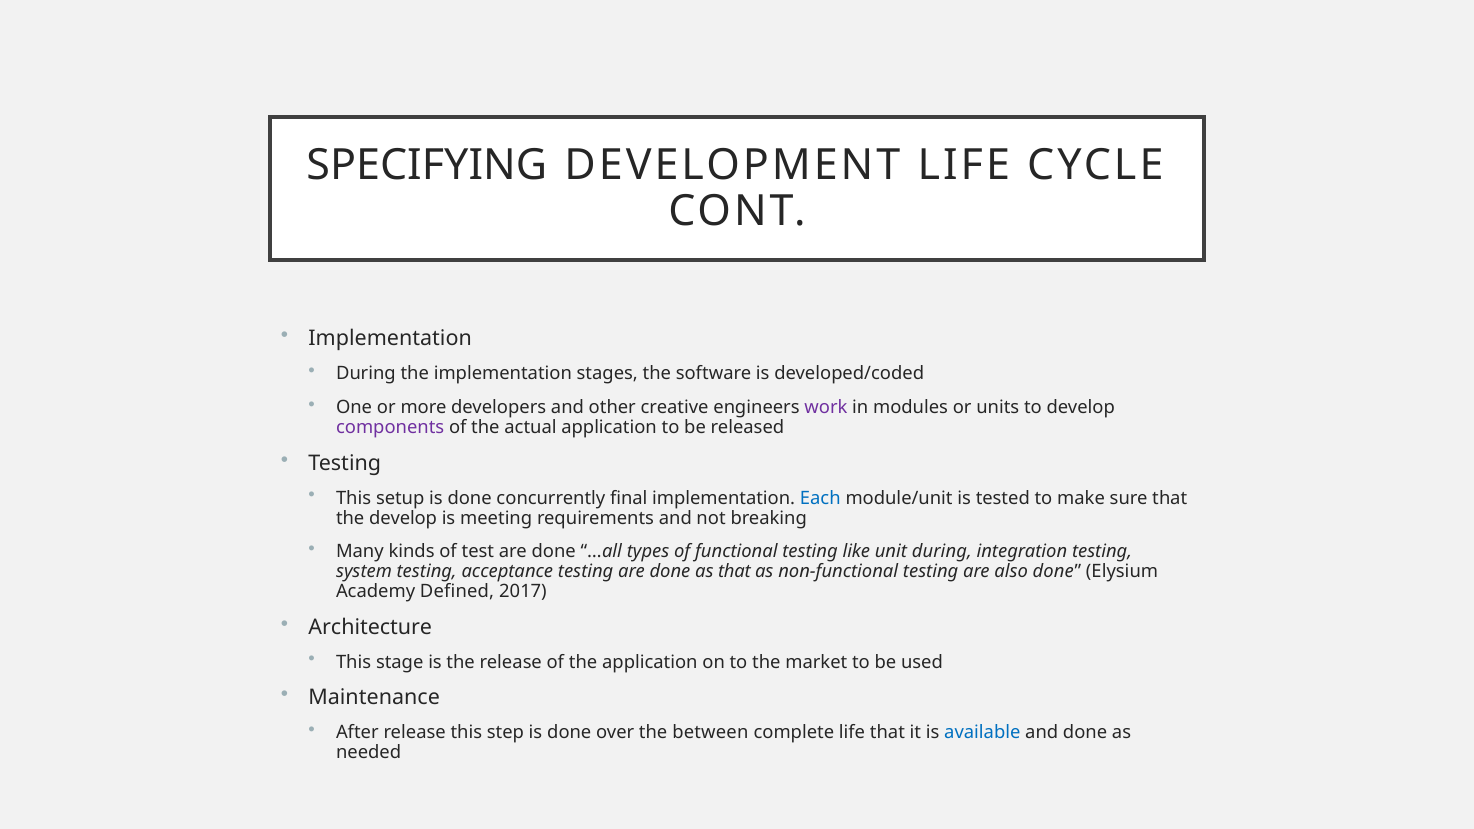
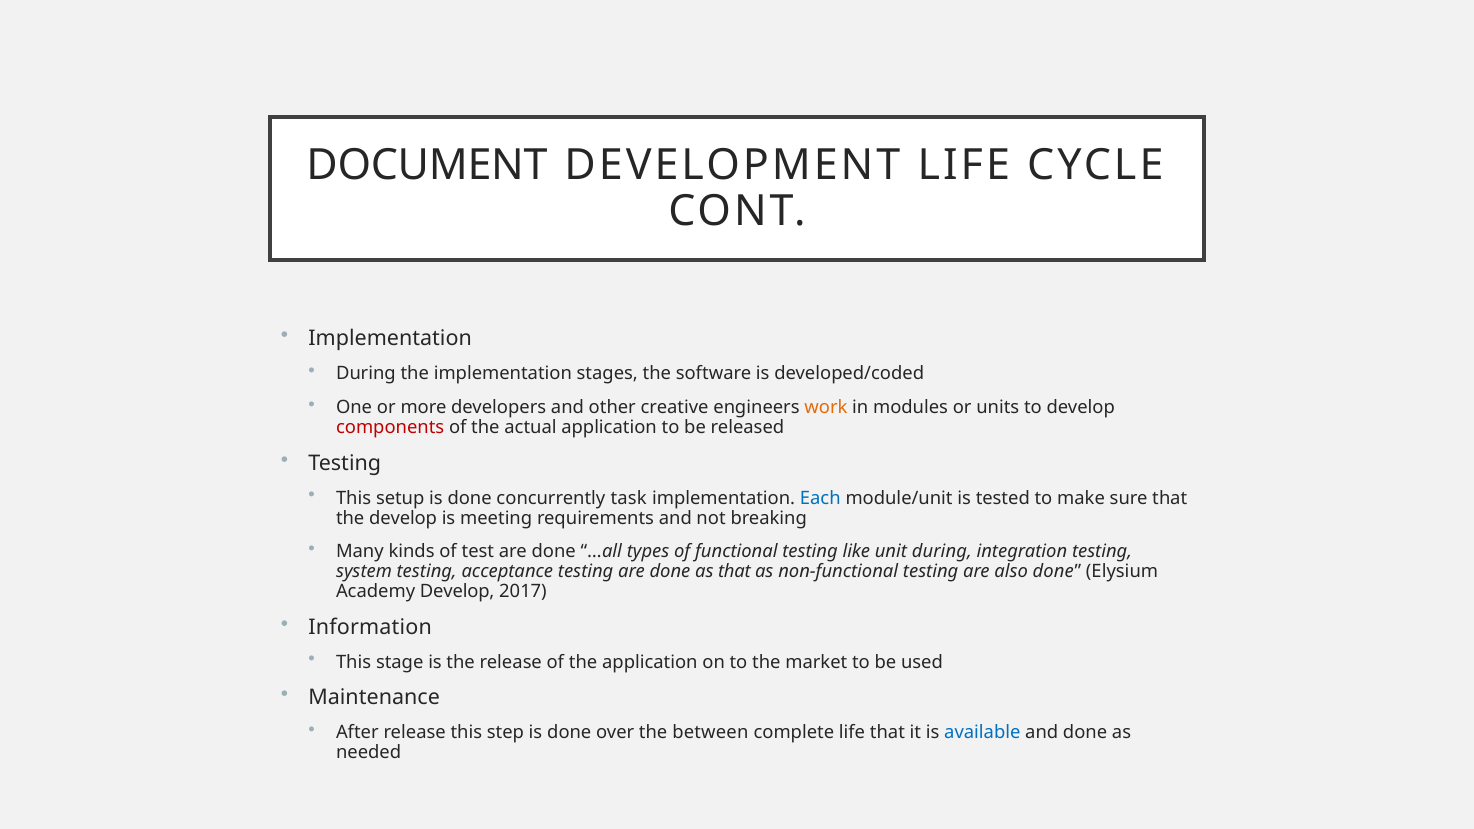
SPECIFYING: SPECIFYING -> DOCUMENT
work colour: purple -> orange
components colour: purple -> red
final: final -> task
Academy Defined: Defined -> Develop
Architecture: Architecture -> Information
